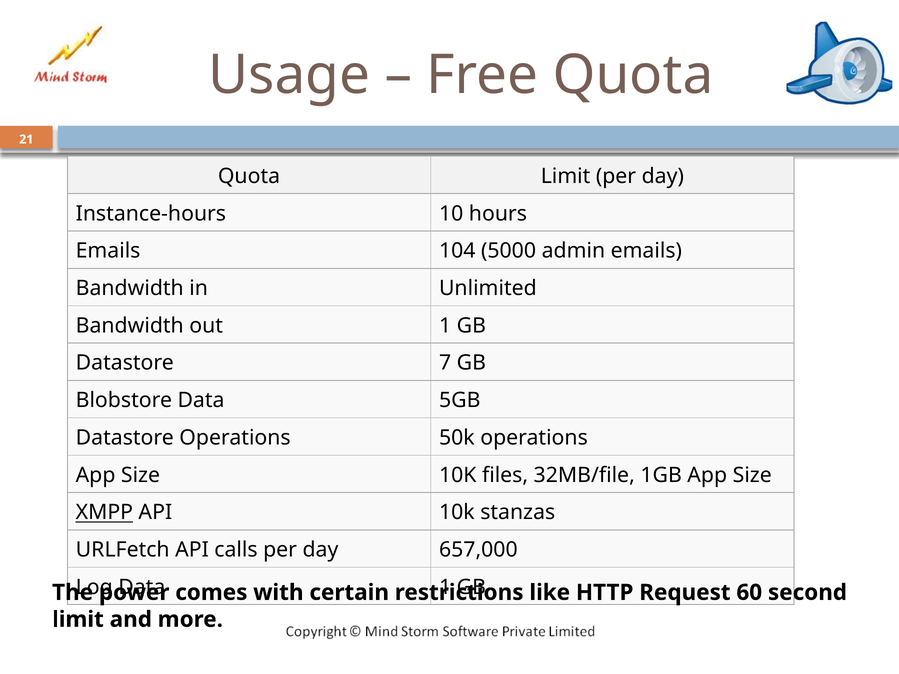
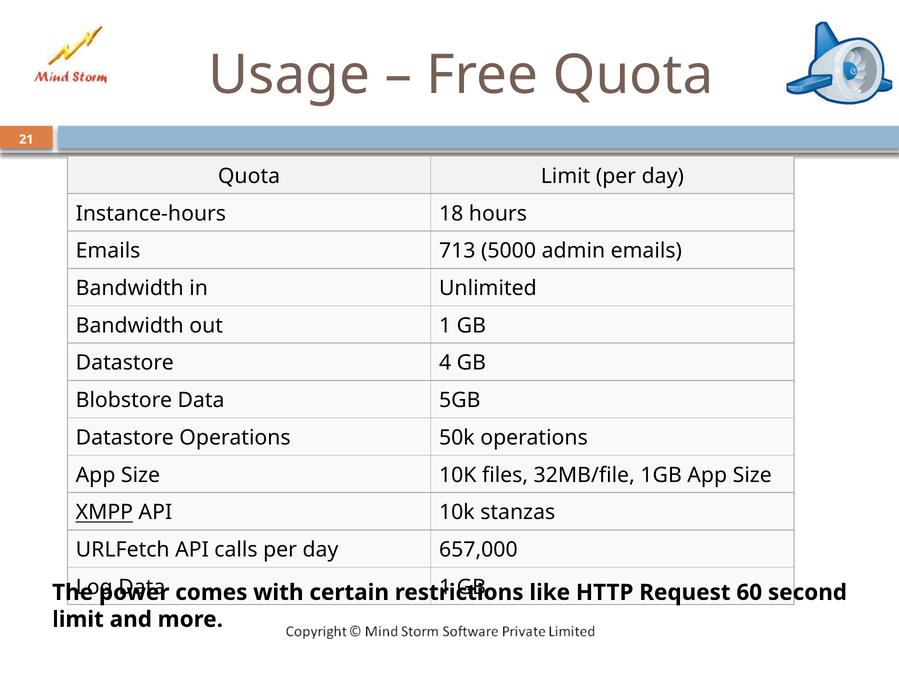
10: 10 -> 18
104: 104 -> 713
7: 7 -> 4
